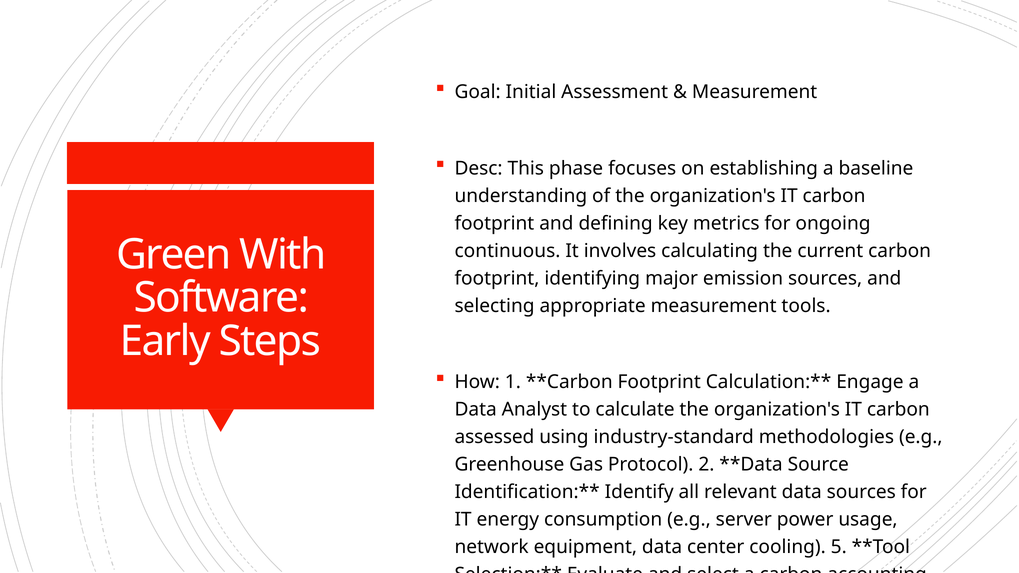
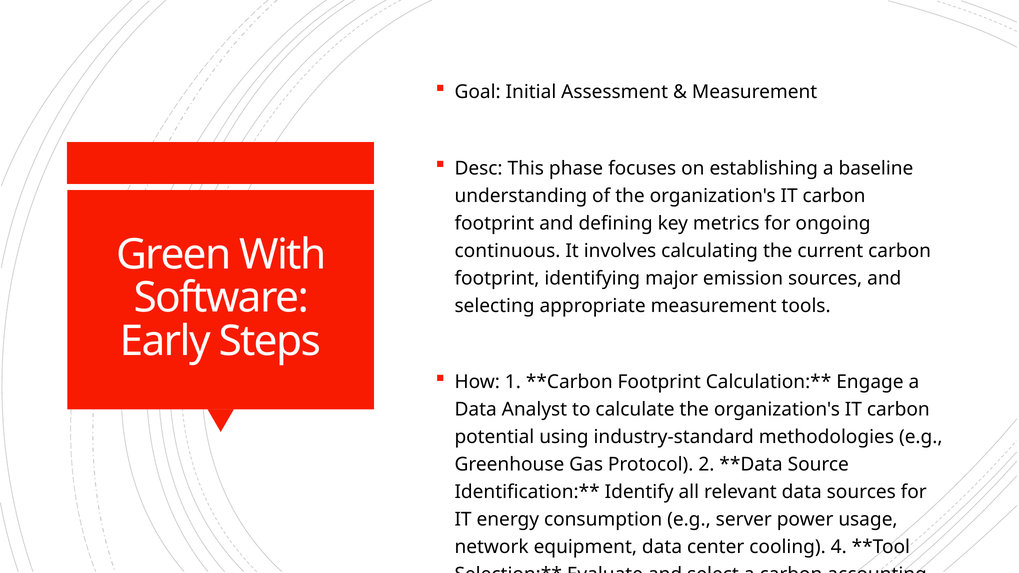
assessed: assessed -> potential
cooling 5: 5 -> 4
